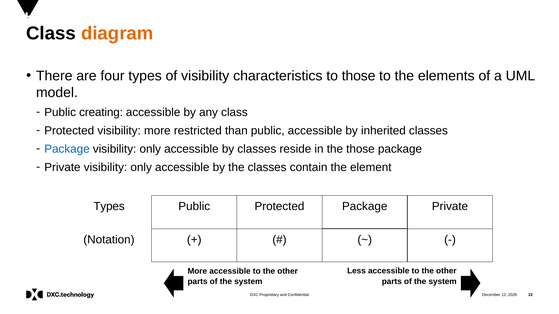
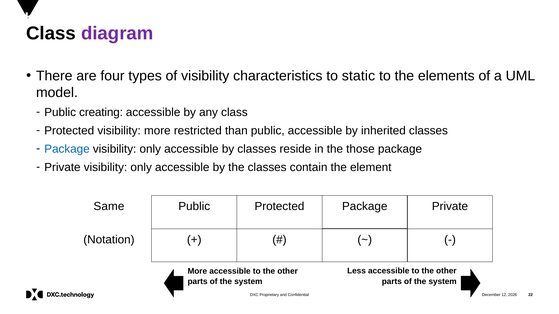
diagram colour: orange -> purple
to those: those -> static
Types at (109, 207): Types -> Same
